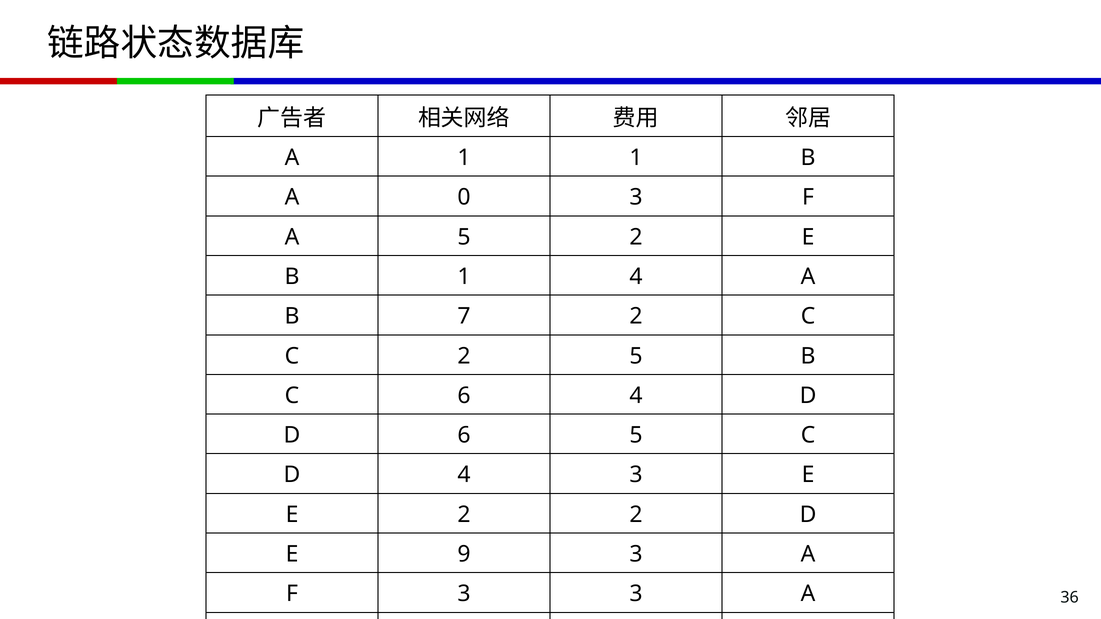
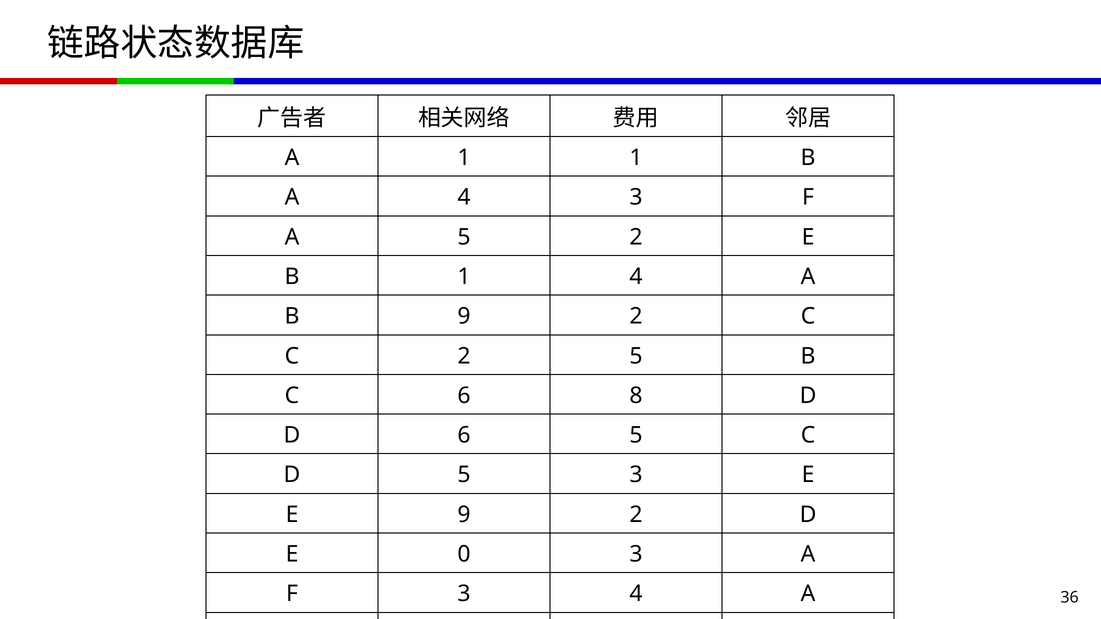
A 0: 0 -> 4
B 7: 7 -> 9
6 4: 4 -> 8
D 4: 4 -> 5
E 2: 2 -> 9
9: 9 -> 0
3 3: 3 -> 4
